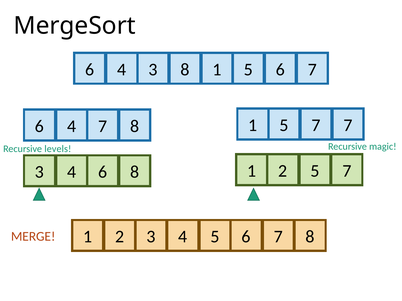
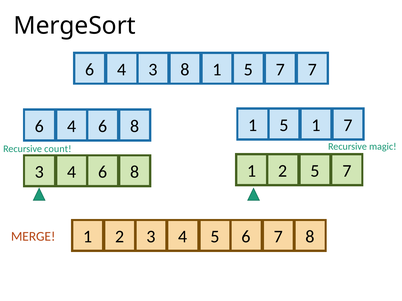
1 5 6: 6 -> 7
6 4 7: 7 -> 6
1 5 7: 7 -> 1
levels: levels -> count
